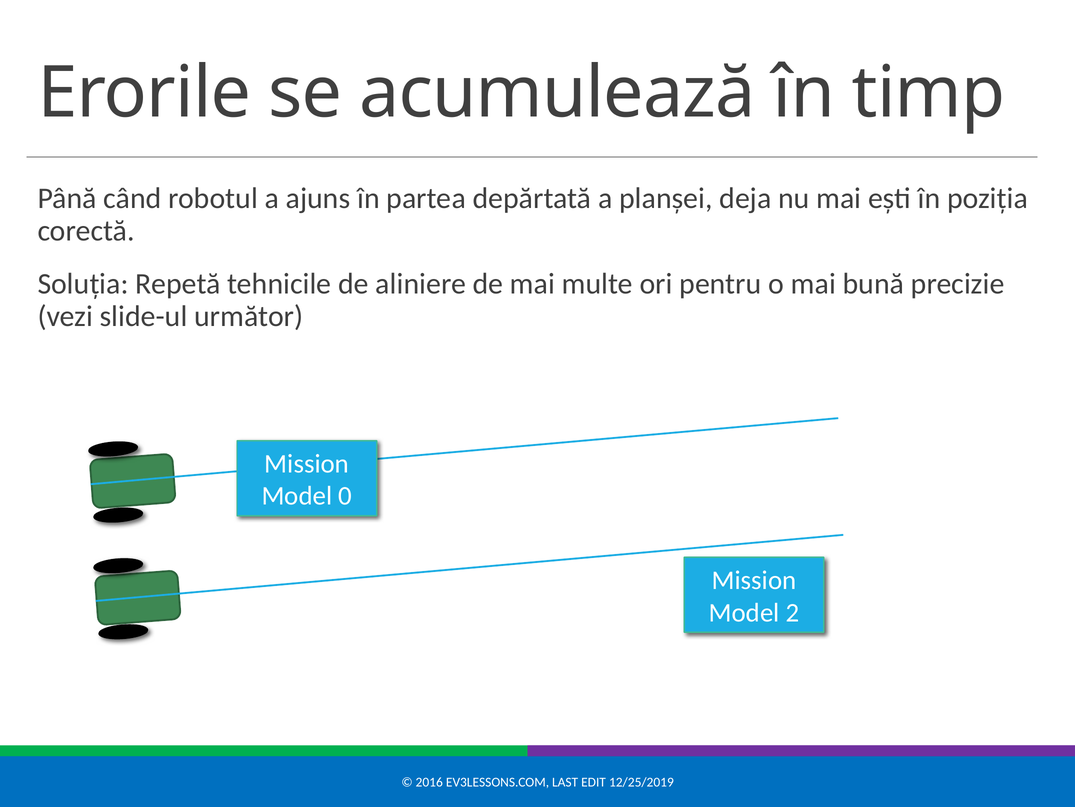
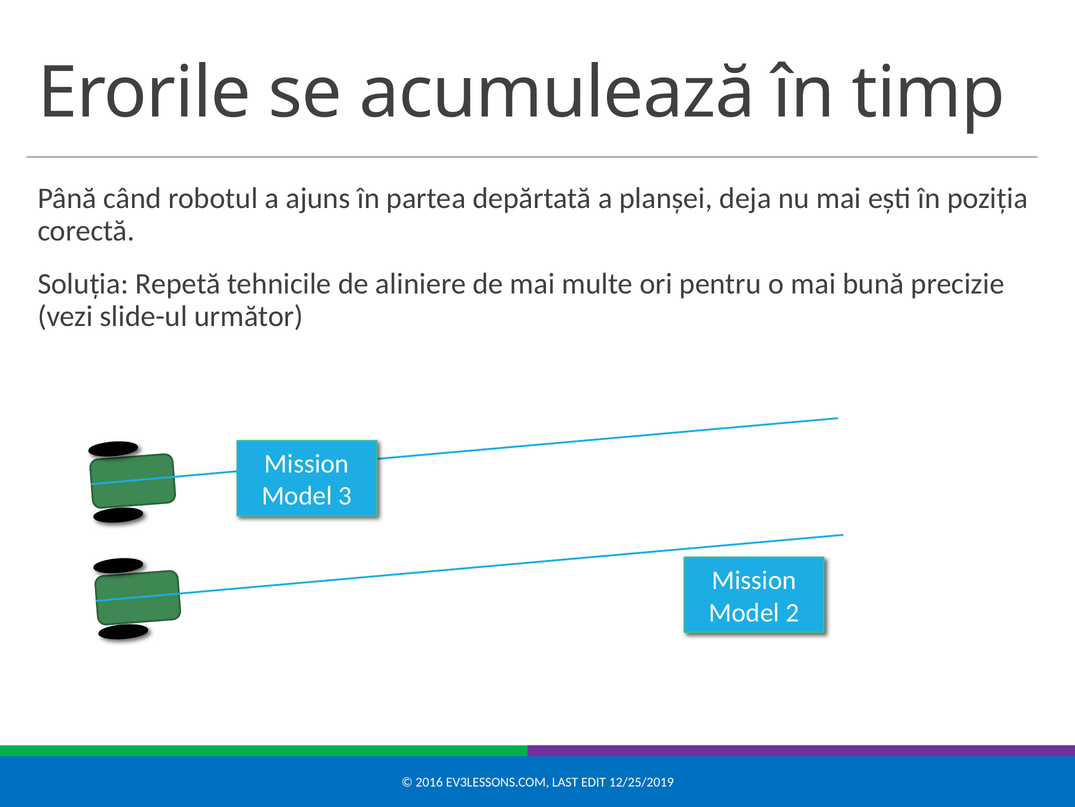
0: 0 -> 3
